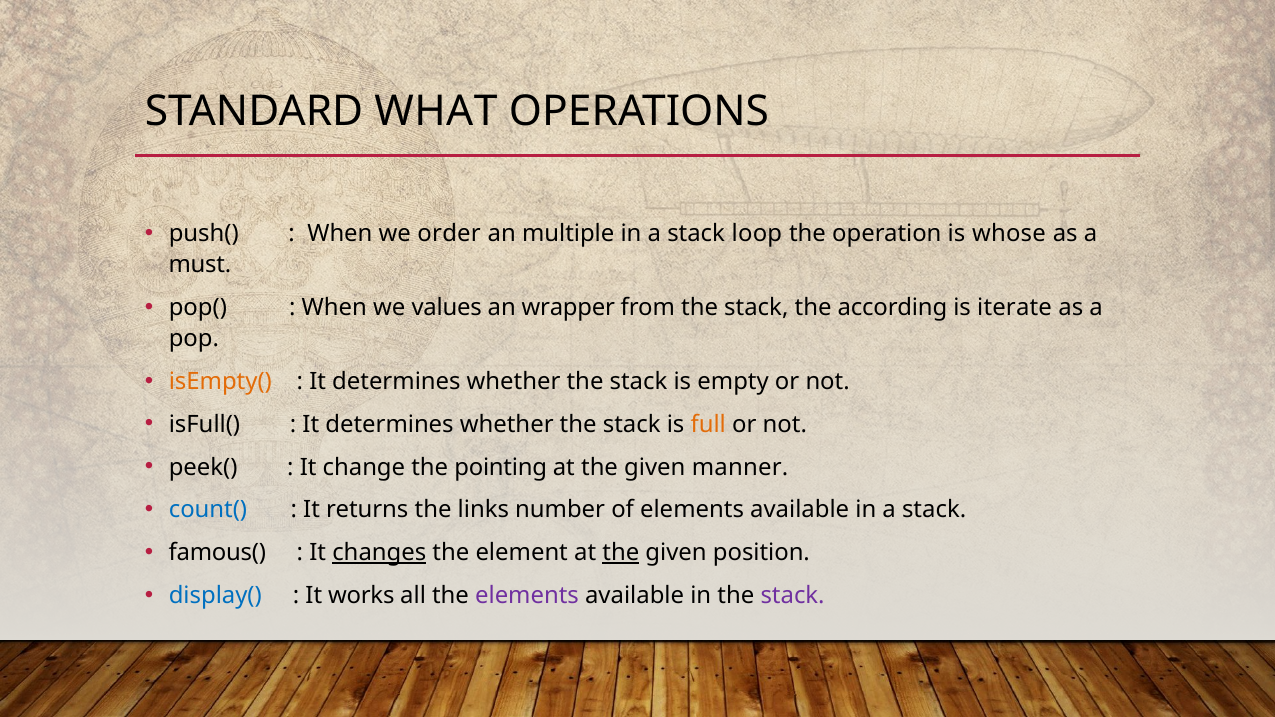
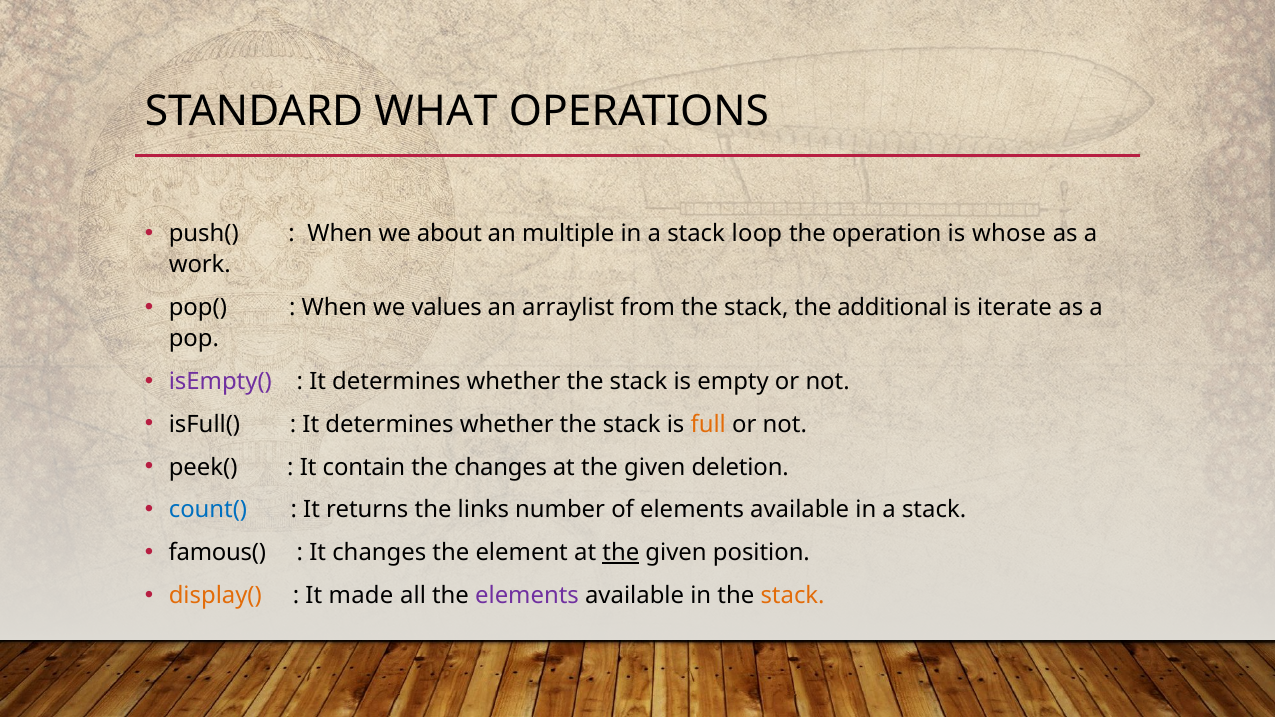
order: order -> about
must: must -> work
wrapper: wrapper -> arraylist
according: according -> additional
isEmpty( colour: orange -> purple
change: change -> contain
the pointing: pointing -> changes
manner: manner -> deletion
changes at (379, 553) underline: present -> none
display( colour: blue -> orange
works: works -> made
stack at (793, 596) colour: purple -> orange
